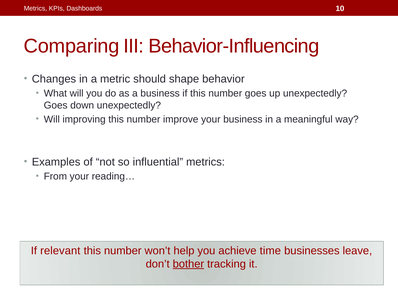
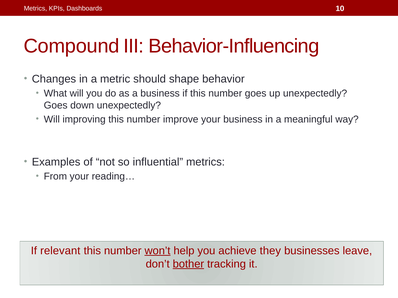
Comparing: Comparing -> Compound
won’t underline: none -> present
time: time -> they
